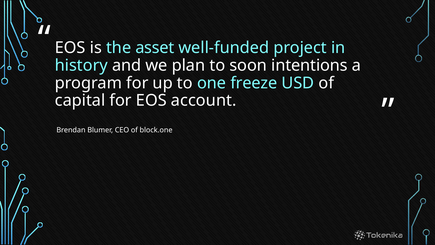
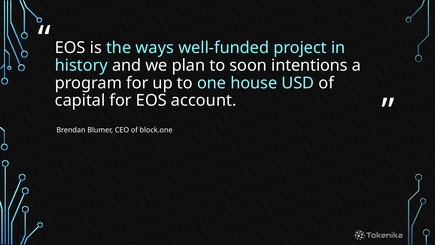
asset: asset -> ways
freeze: freeze -> house
